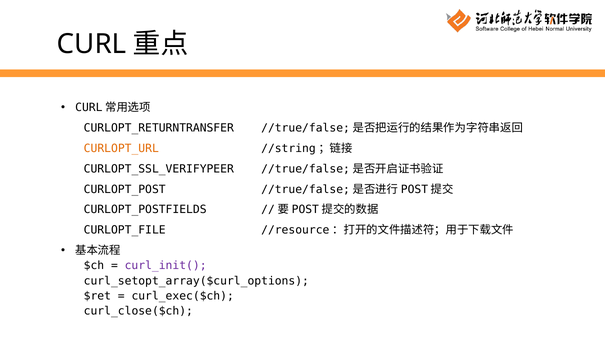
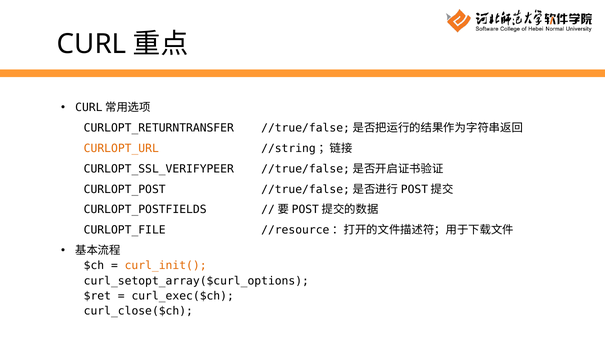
curl_init( colour: purple -> orange
